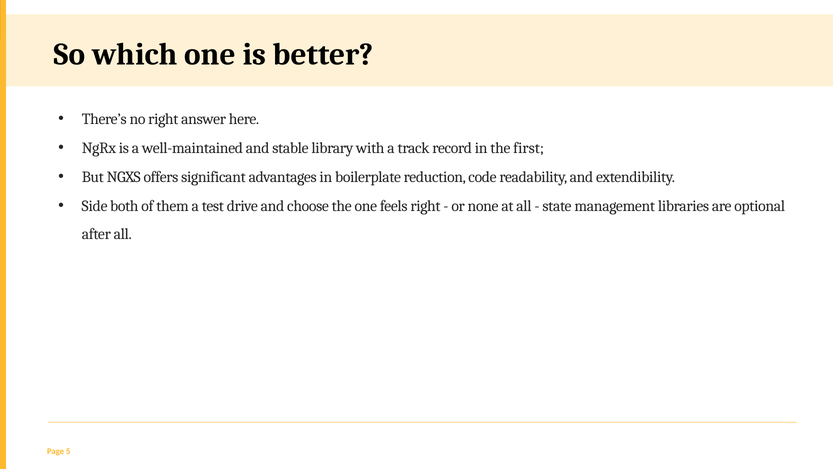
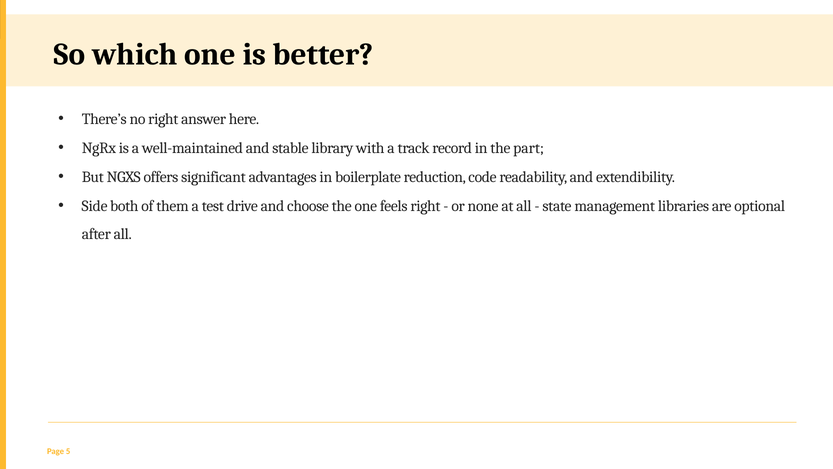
first: first -> part
